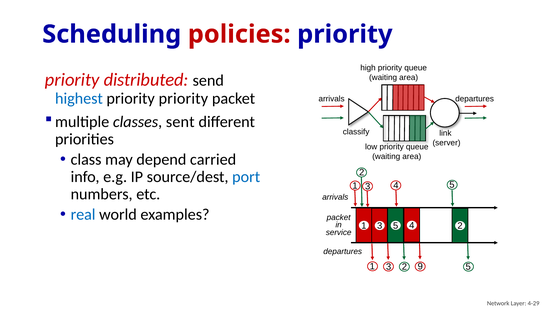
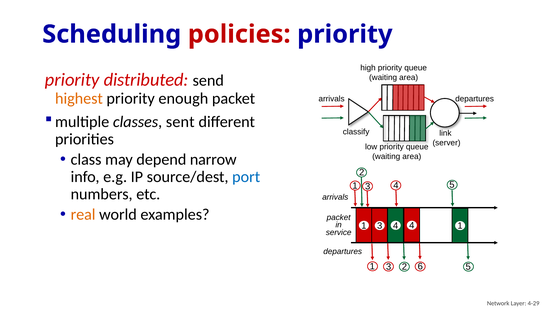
highest colour: blue -> orange
priority priority: priority -> enough
carried: carried -> narrow
real colour: blue -> orange
3 5: 5 -> 4
4 2: 2 -> 1
9: 9 -> 6
